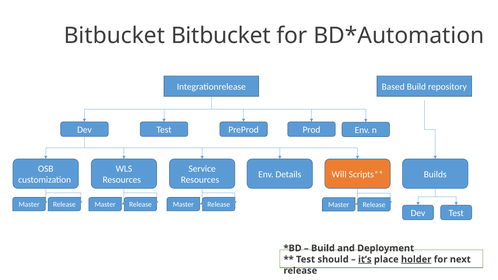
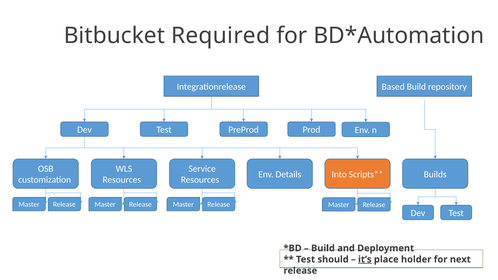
Bitbucket Bitbucket: Bitbucket -> Required
Will: Will -> Into
holder underline: present -> none
